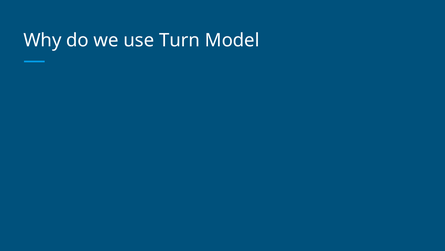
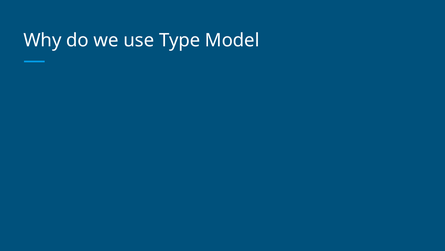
Turn: Turn -> Type
